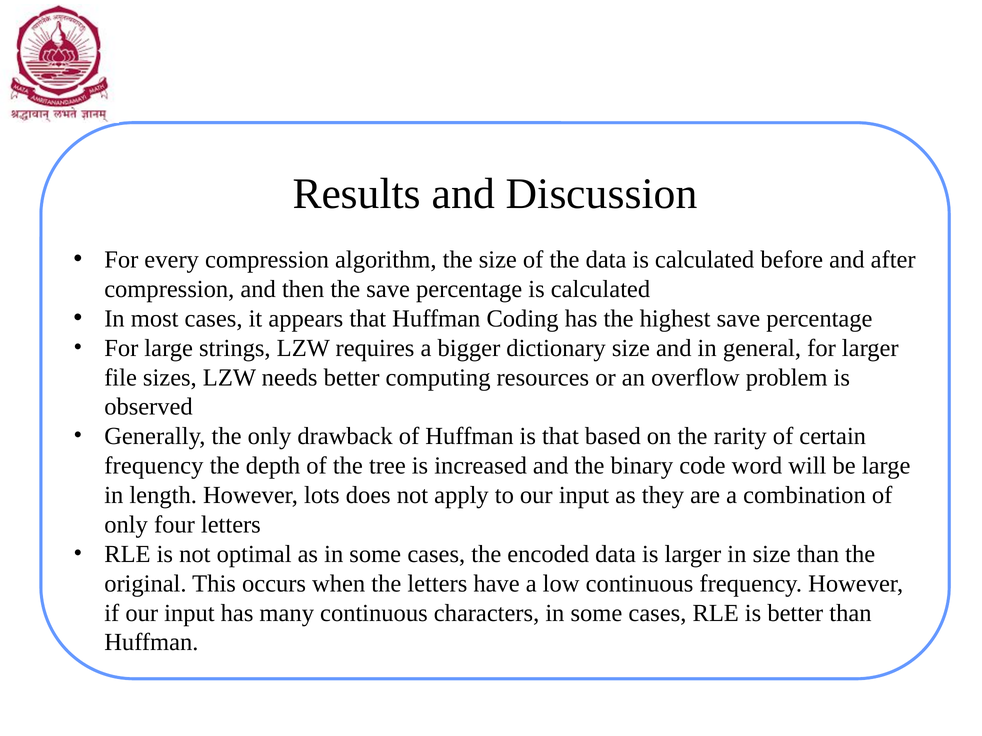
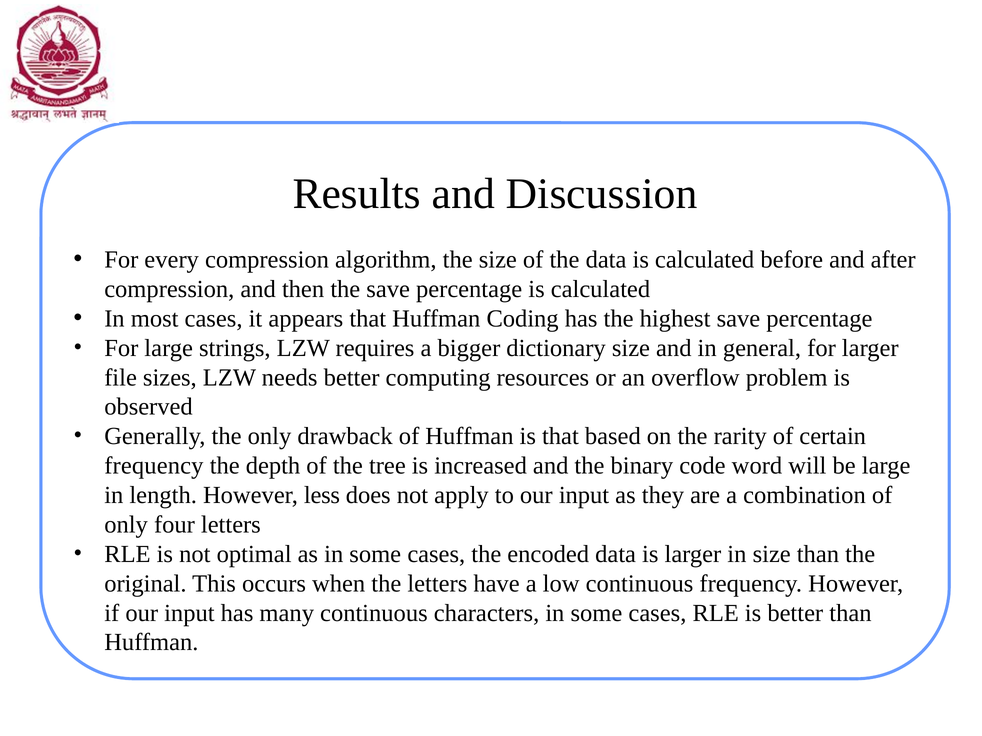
lots: lots -> less
